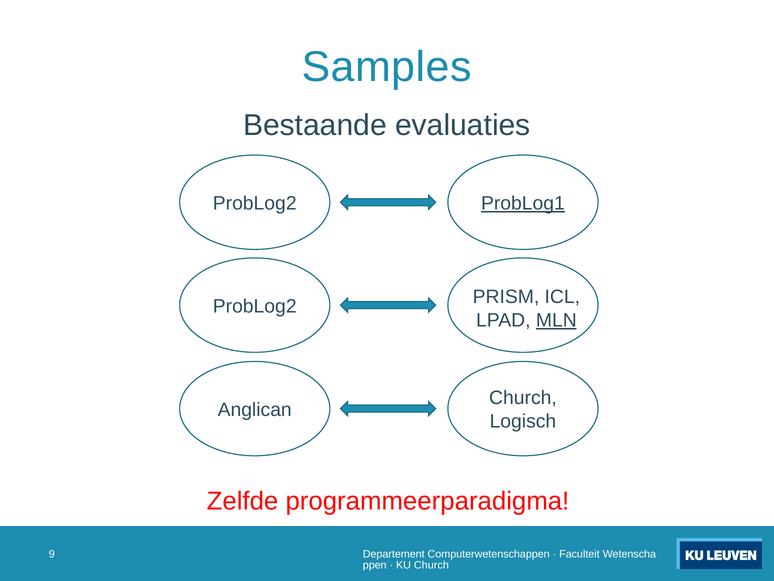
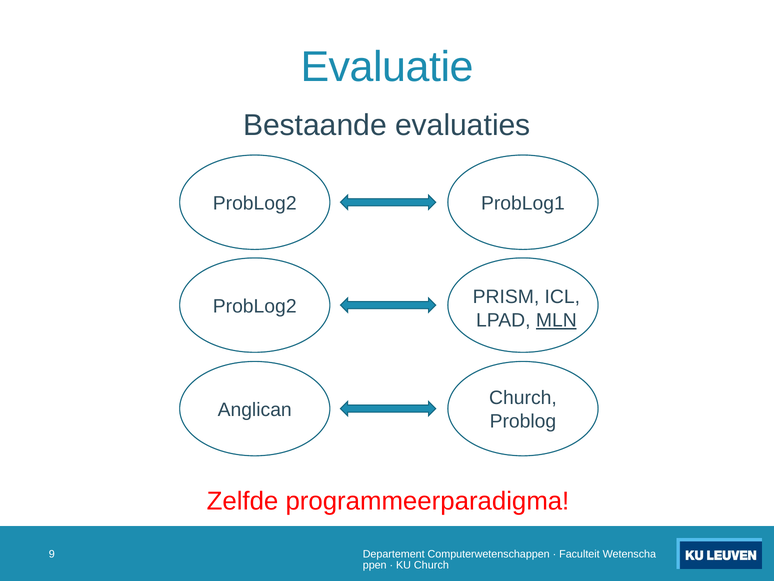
Samples: Samples -> Evaluatie
ProbLog1 underline: present -> none
Logisch: Logisch -> Problog
